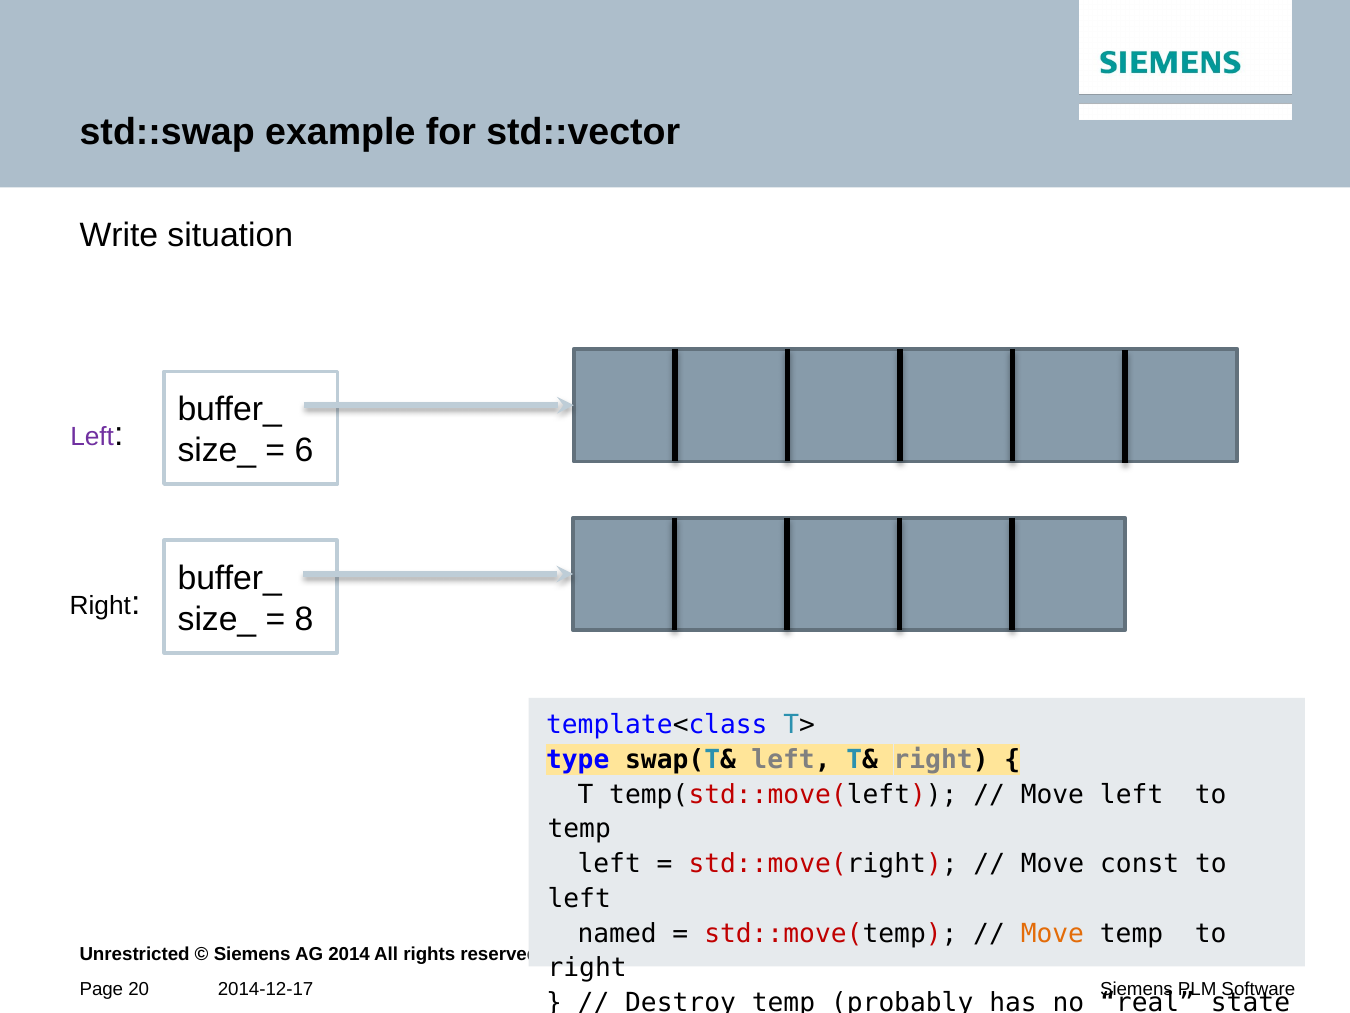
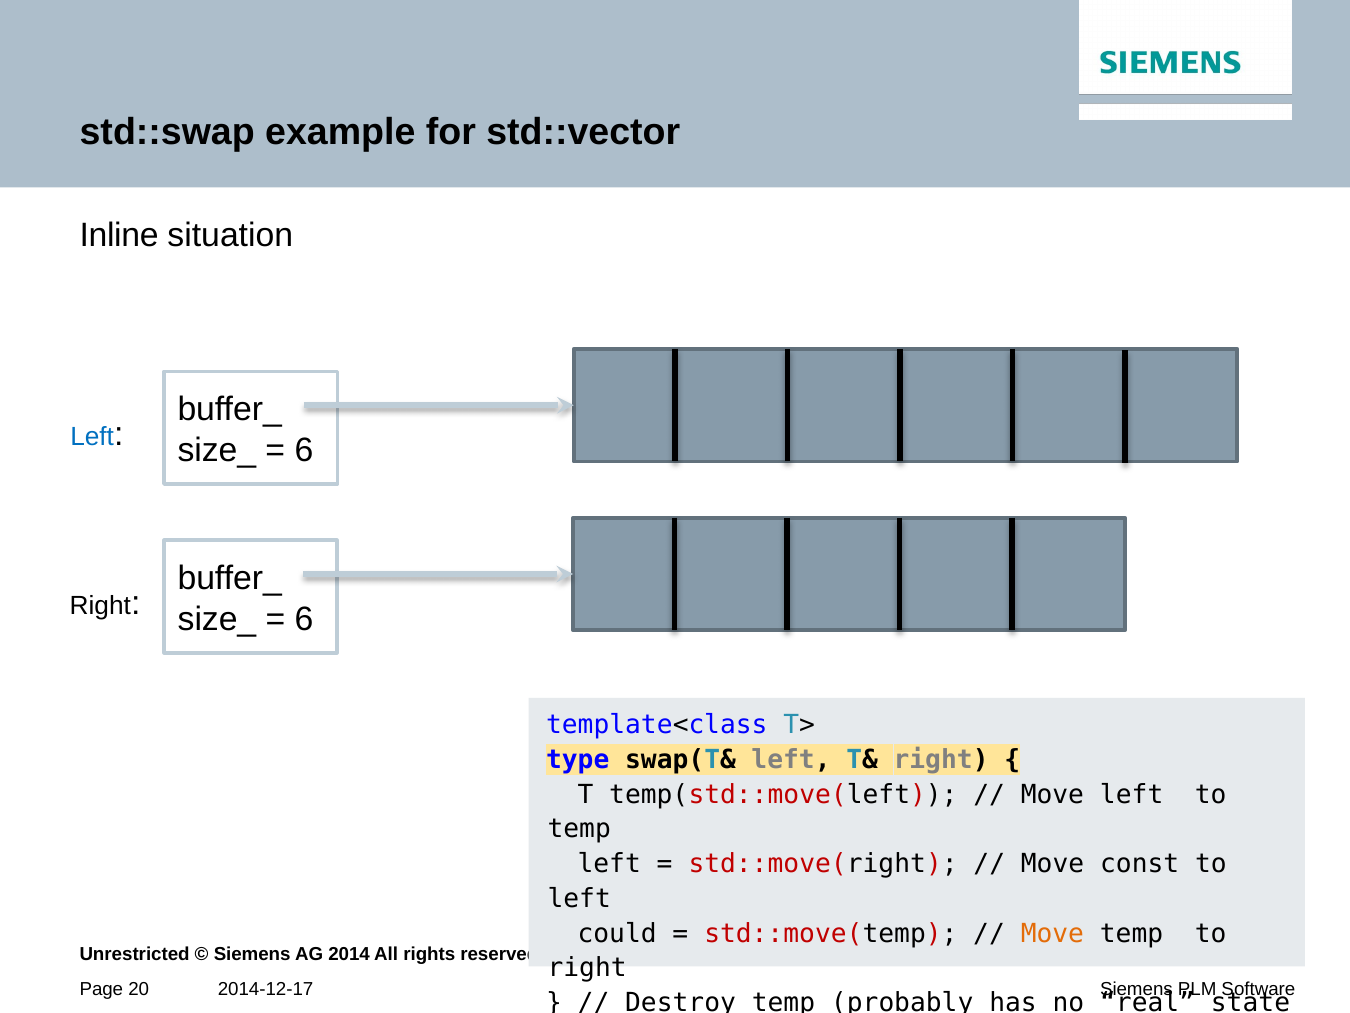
Write: Write -> Inline
Left at (92, 437) colour: purple -> blue
8 at (304, 619): 8 -> 6
named: named -> could
